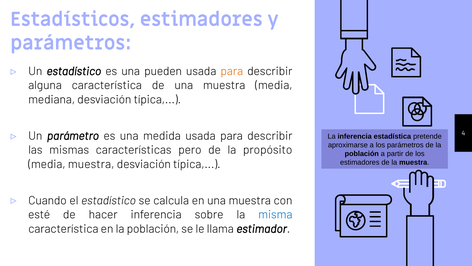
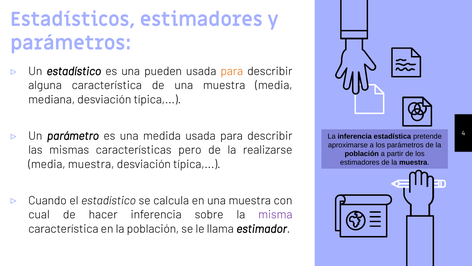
propósito: propósito -> realizarse
esté: esté -> cual
misma colour: blue -> purple
